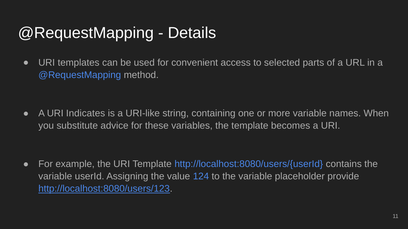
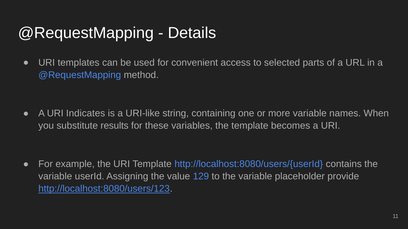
advice: advice -> results
124: 124 -> 129
